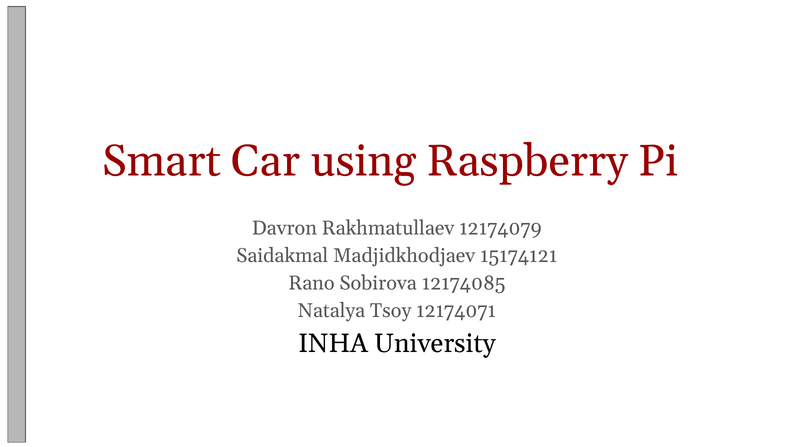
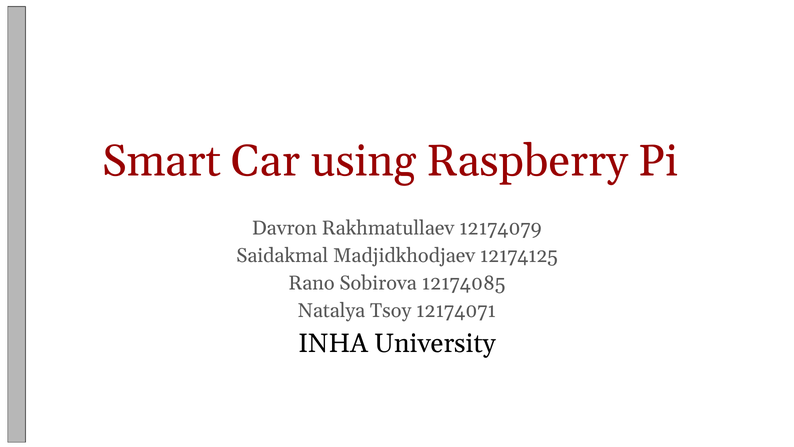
15174121: 15174121 -> 12174125
